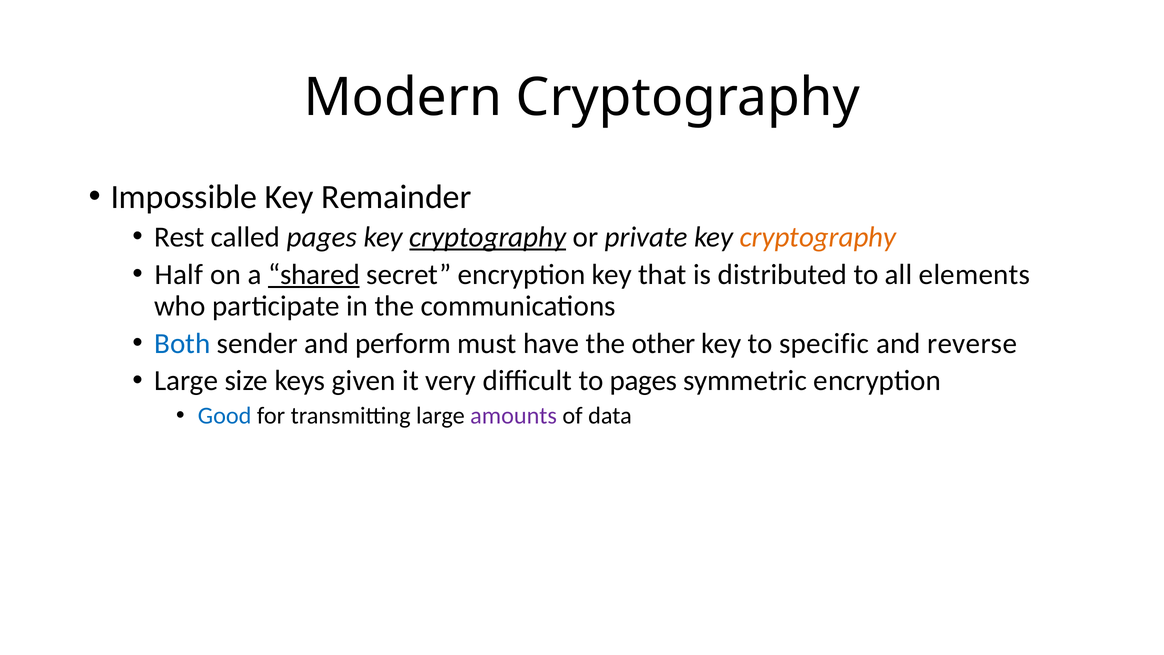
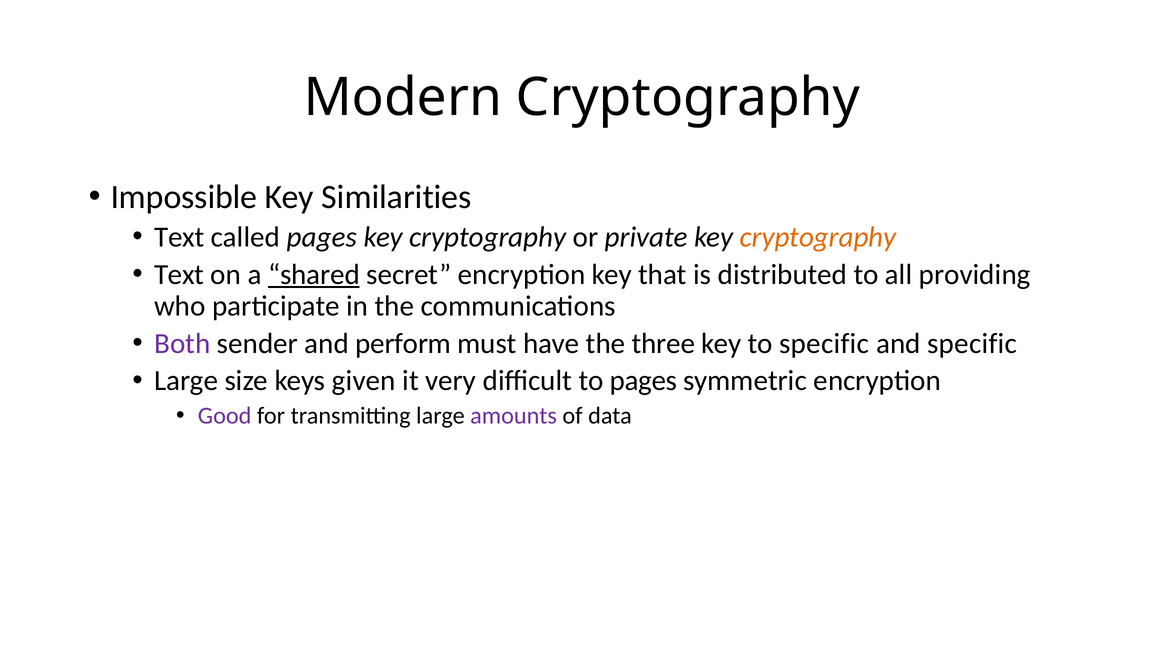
Remainder: Remainder -> Similarities
Rest at (179, 237): Rest -> Text
cryptography at (488, 237) underline: present -> none
Half at (179, 274): Half -> Text
elements: elements -> providing
Both colour: blue -> purple
other: other -> three
and reverse: reverse -> specific
Good colour: blue -> purple
